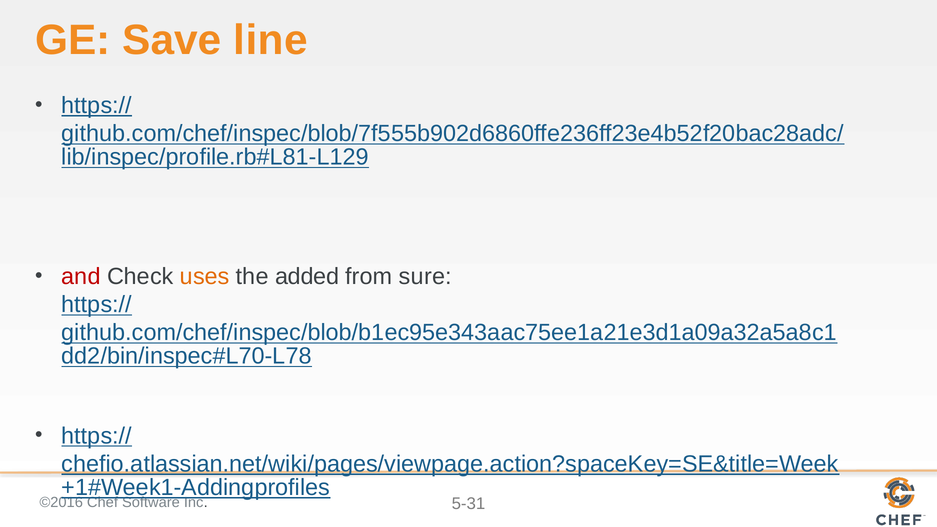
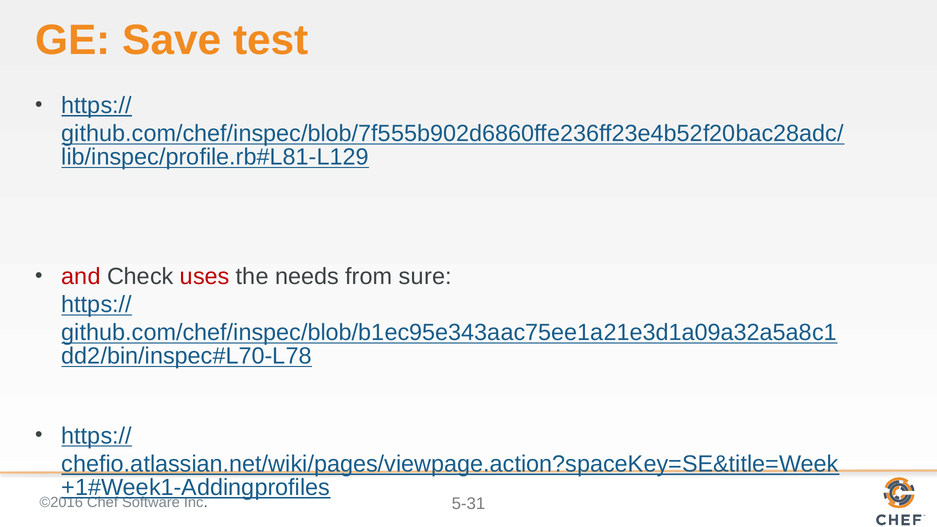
line: line -> test
uses colour: orange -> red
added: added -> needs
